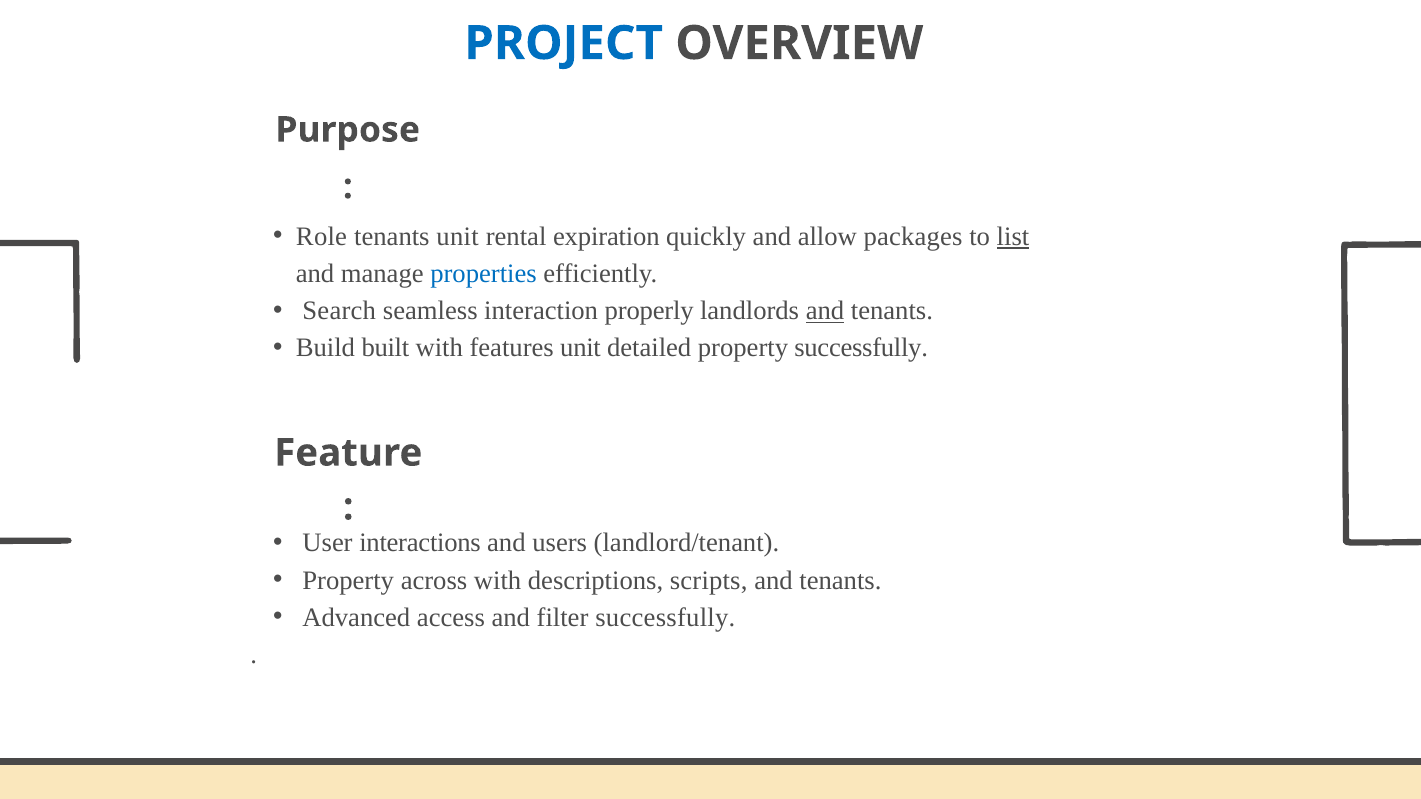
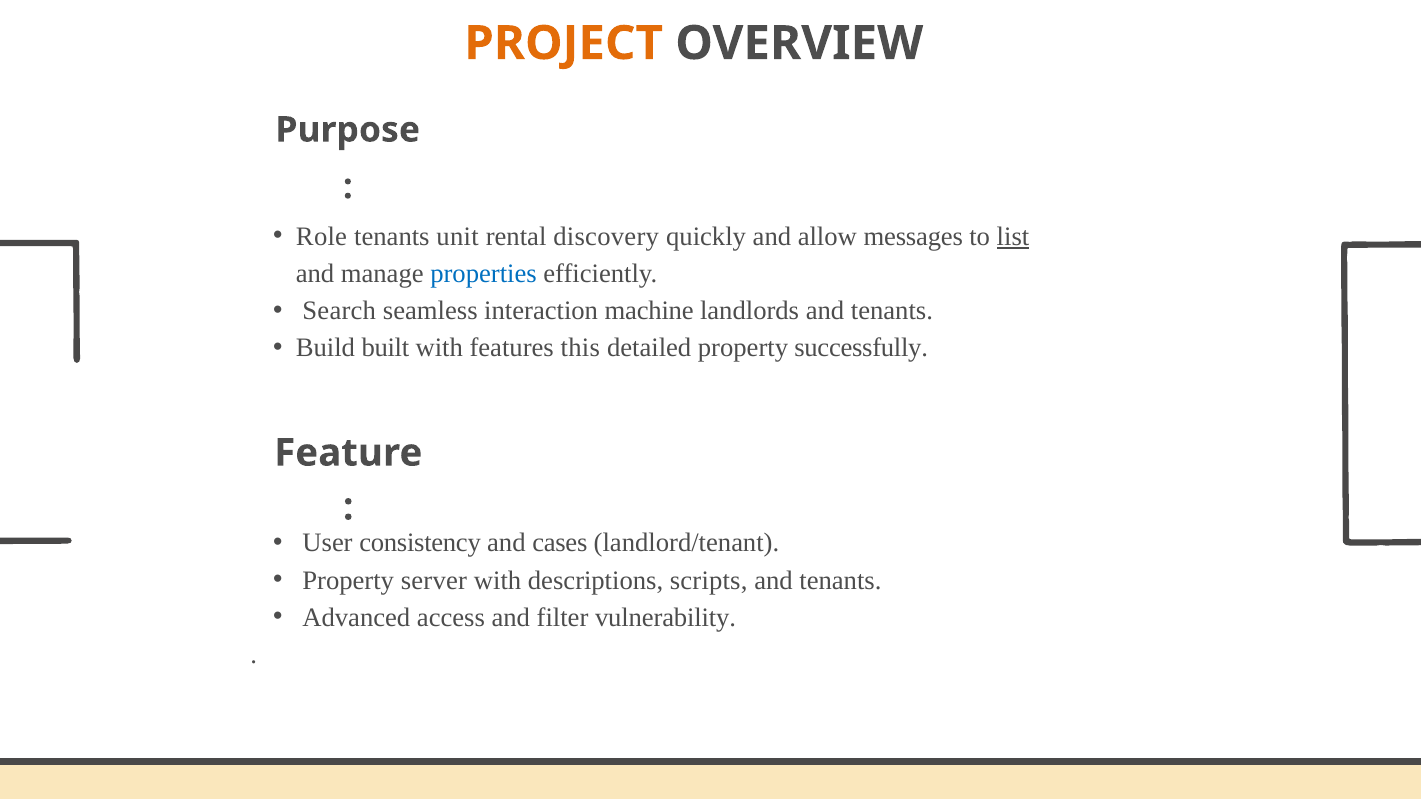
PROJECT colour: blue -> orange
expiration: expiration -> discovery
packages: packages -> messages
properly: properly -> machine
and at (825, 311) underline: present -> none
features unit: unit -> this
interactions: interactions -> consistency
users: users -> cases
across: across -> server
filter successfully: successfully -> vulnerability
